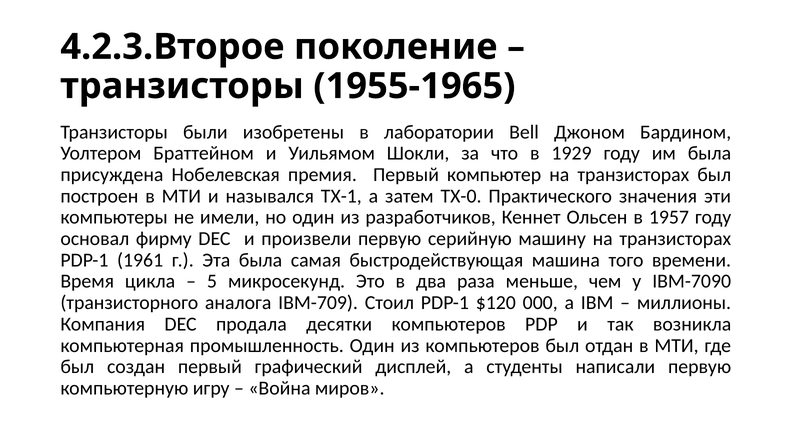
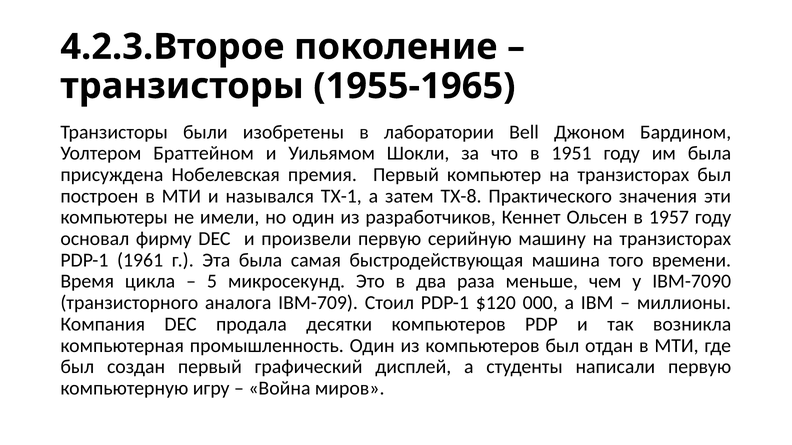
1929: 1929 -> 1951
ТХ-0: ТХ-0 -> ТХ-8
